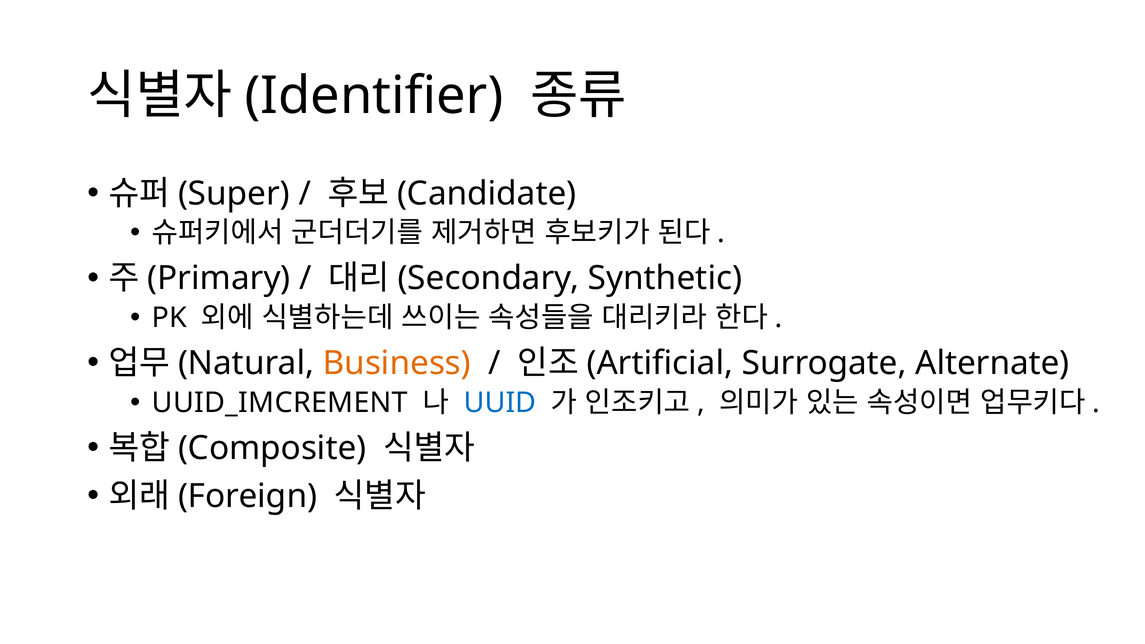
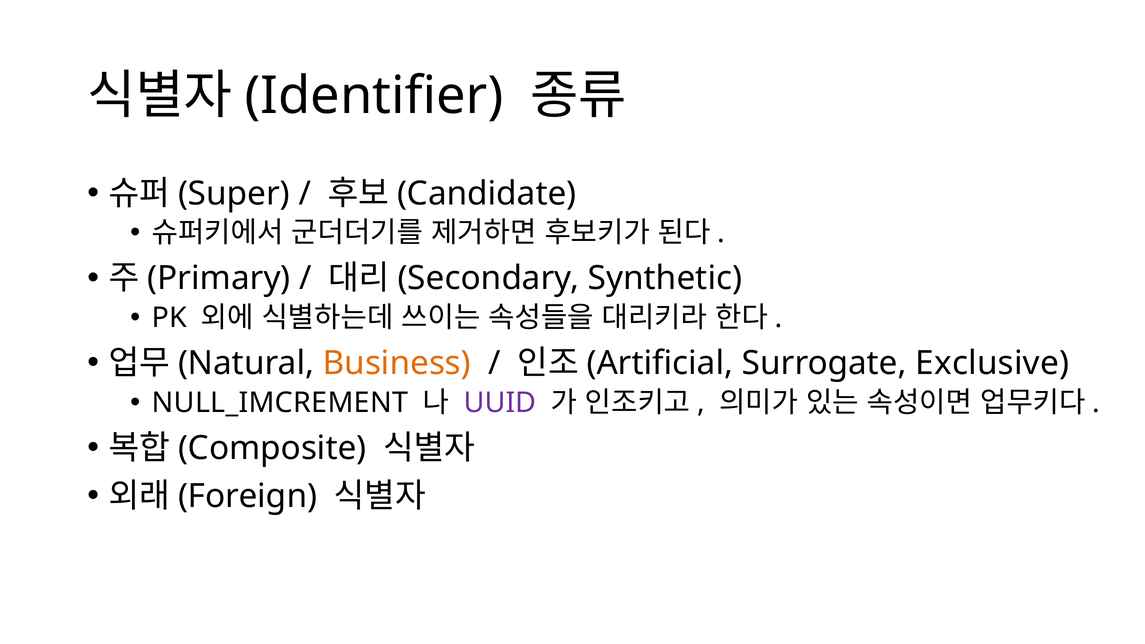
Alternate: Alternate -> Exclusive
UUID_IMCREMENT: UUID_IMCREMENT -> NULL_IMCREMENT
UUID colour: blue -> purple
